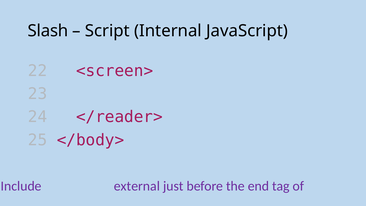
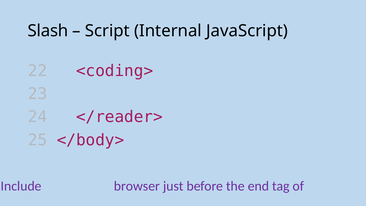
<screen>: <screen> -> <coding>
external: external -> browser
